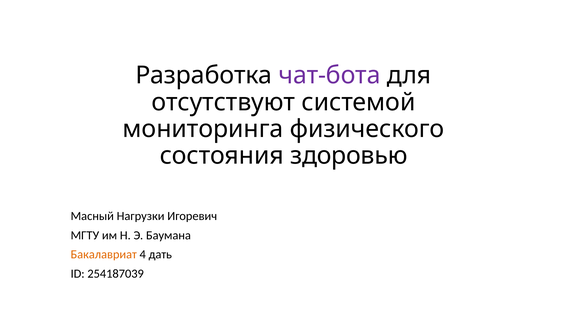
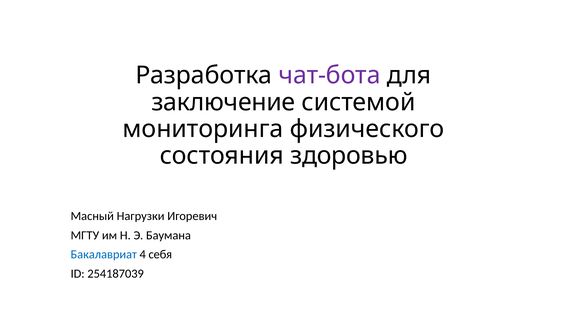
отсутствуют: отсутствуют -> заключение
Бакалавриат colour: orange -> blue
дать: дать -> себя
